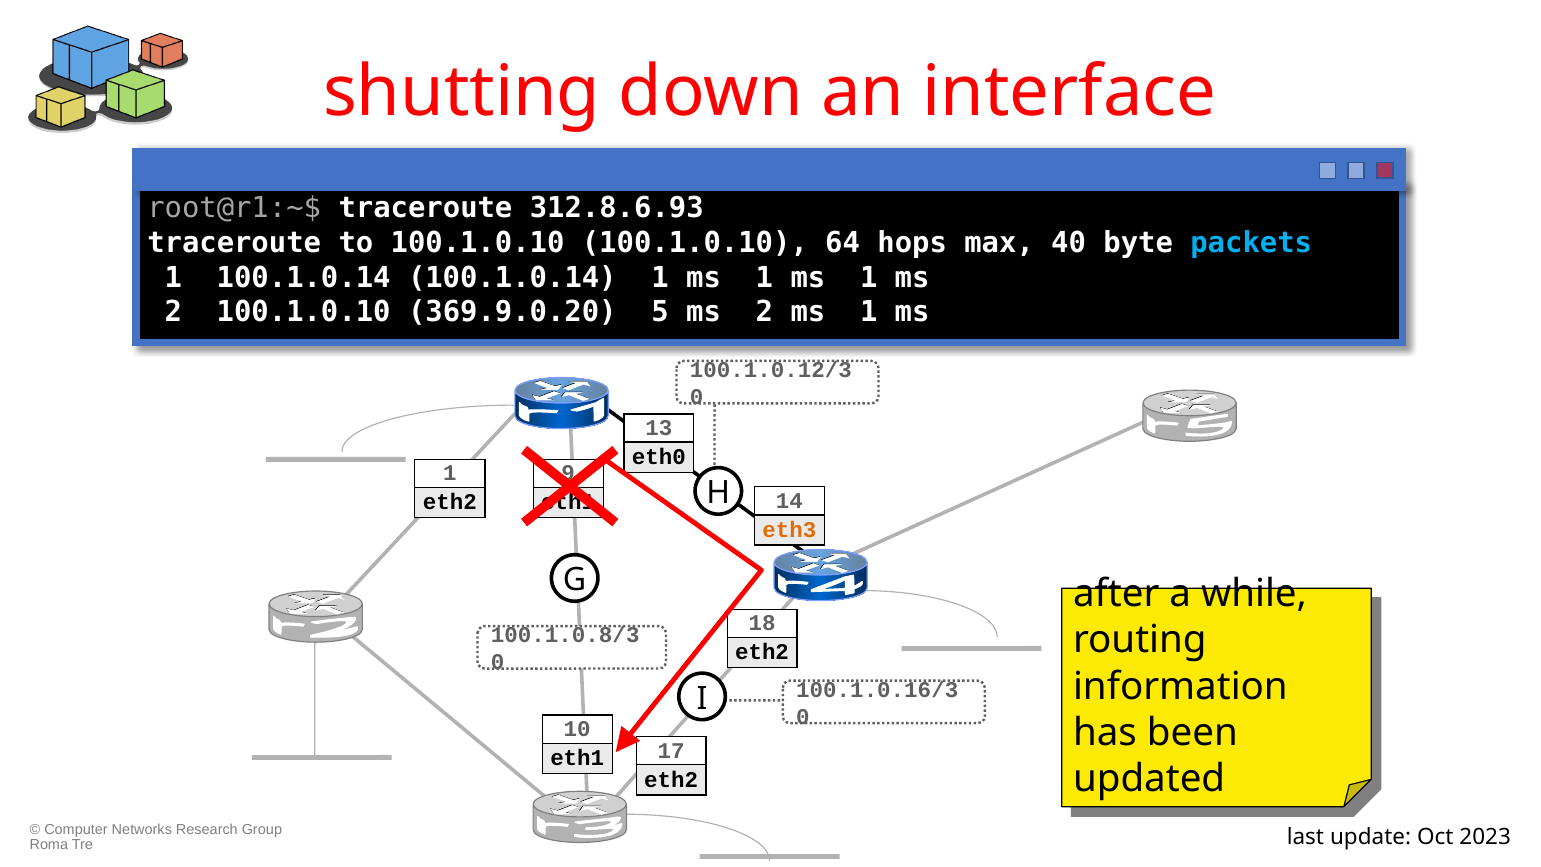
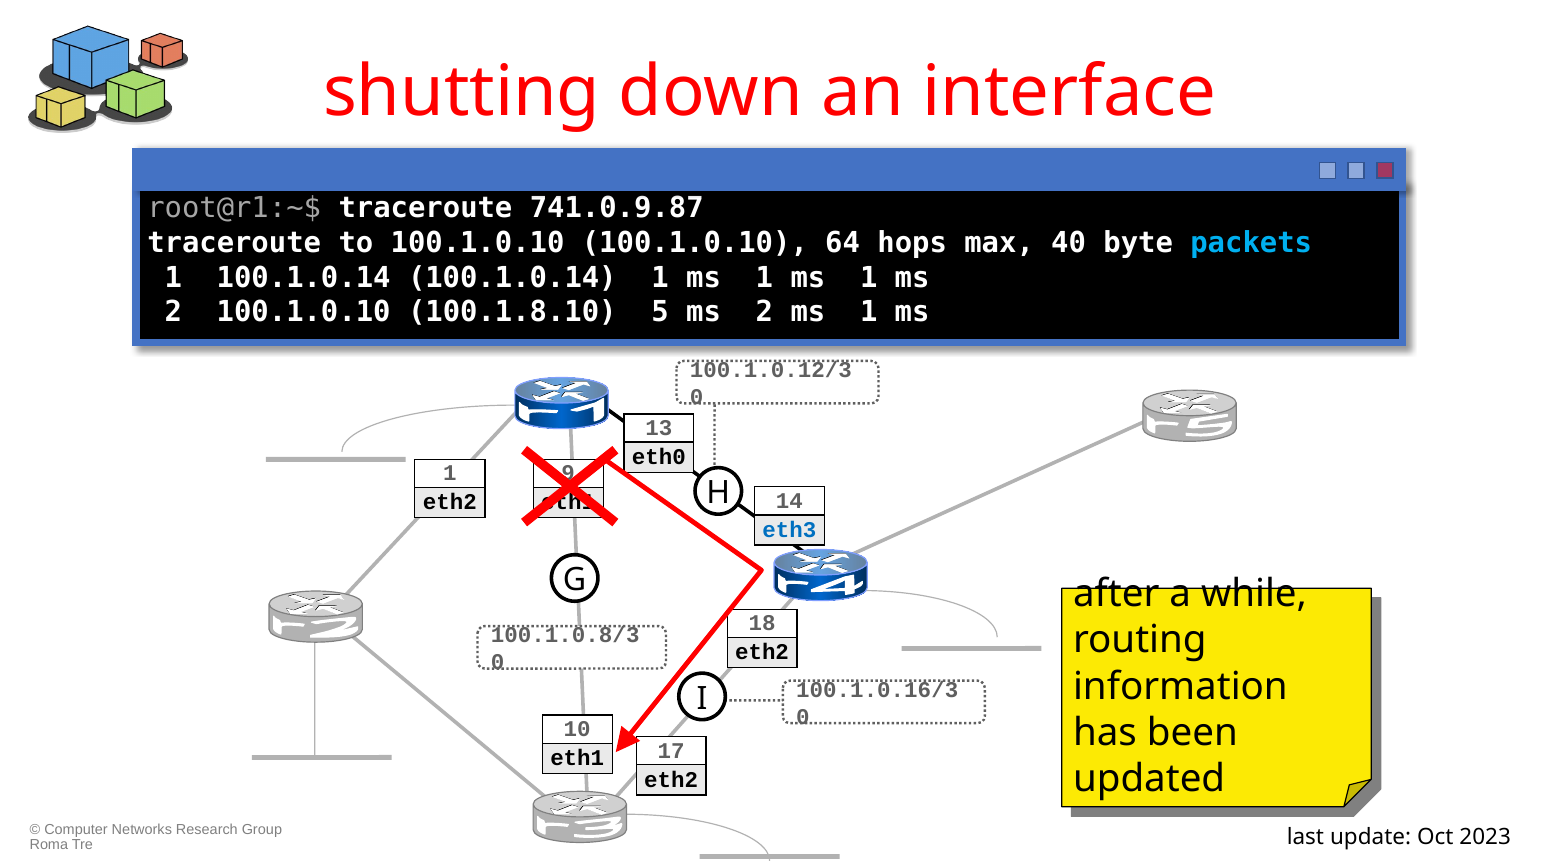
312.8.6.93: 312.8.6.93 -> 741.0.9.87
369.9.0.20: 369.9.0.20 -> 100.1.8.10
eth3 colour: orange -> blue
